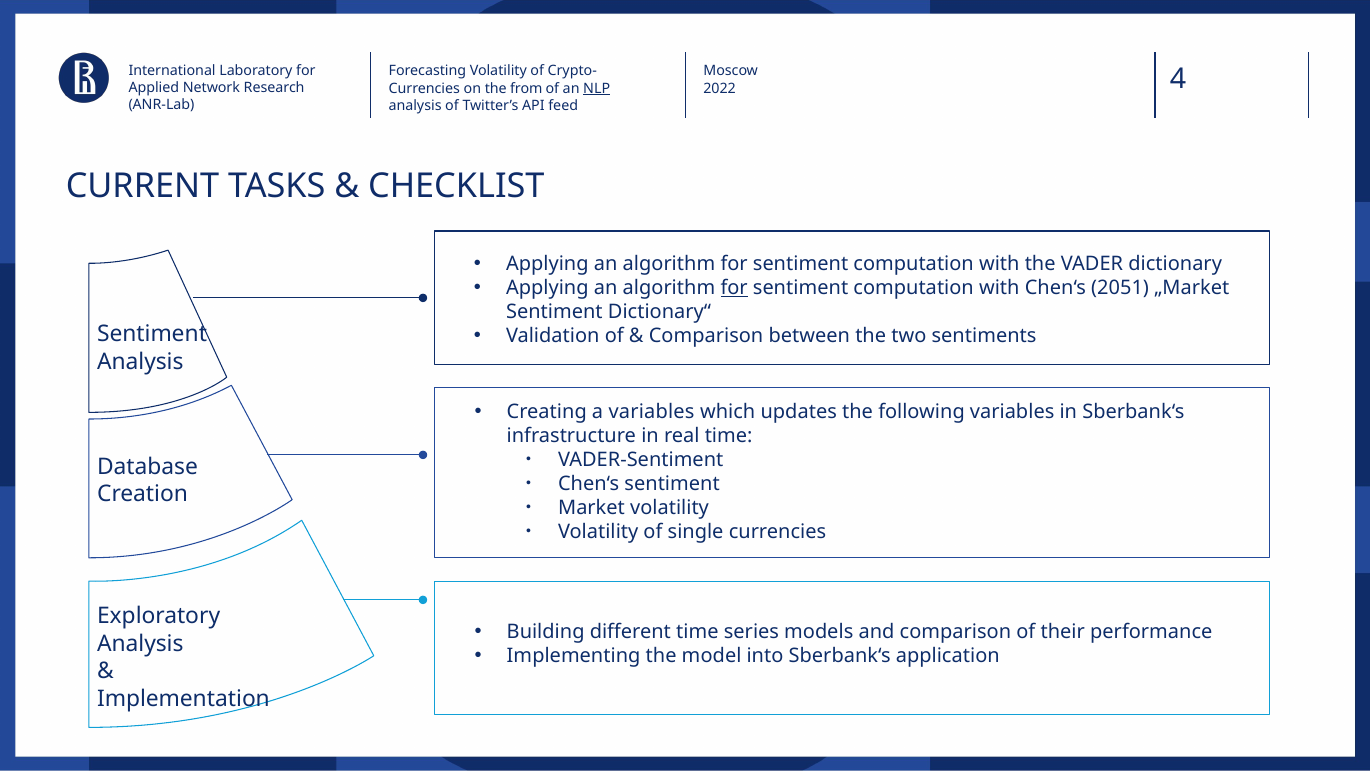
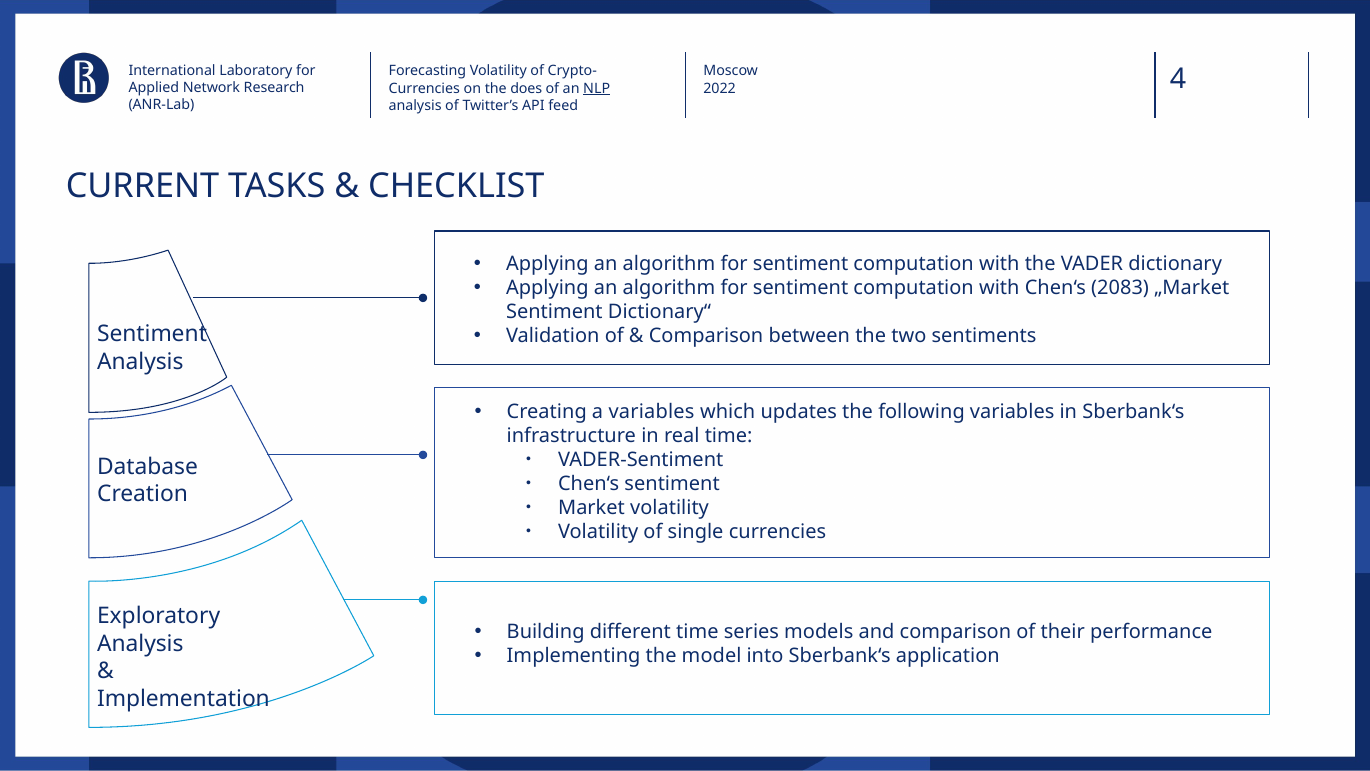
from: from -> does
for at (734, 287) underline: present -> none
2051: 2051 -> 2083
